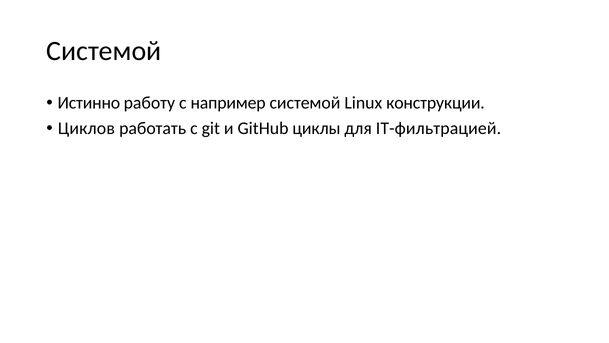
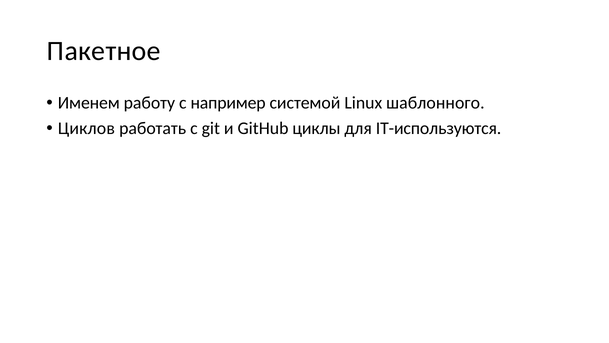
Системой at (104, 51): Системой -> Пакетное
Истинно: Истинно -> Именем
конструкции: конструкции -> шаблонного
IT-фильтрацией: IT-фильтрацией -> IT-используются
